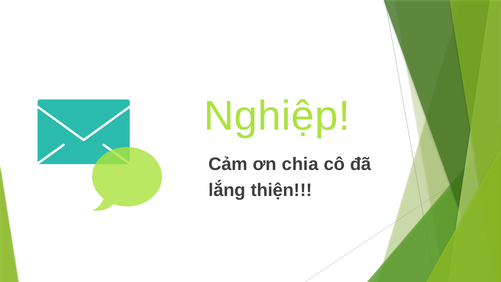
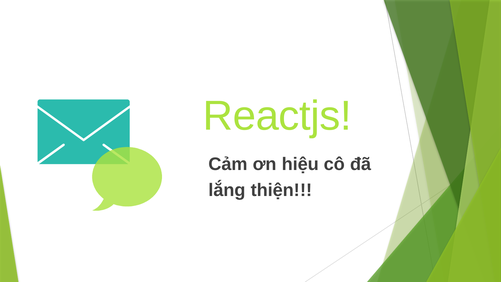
Nghiệp: Nghiệp -> Reactjs
chia: chia -> hiệu
